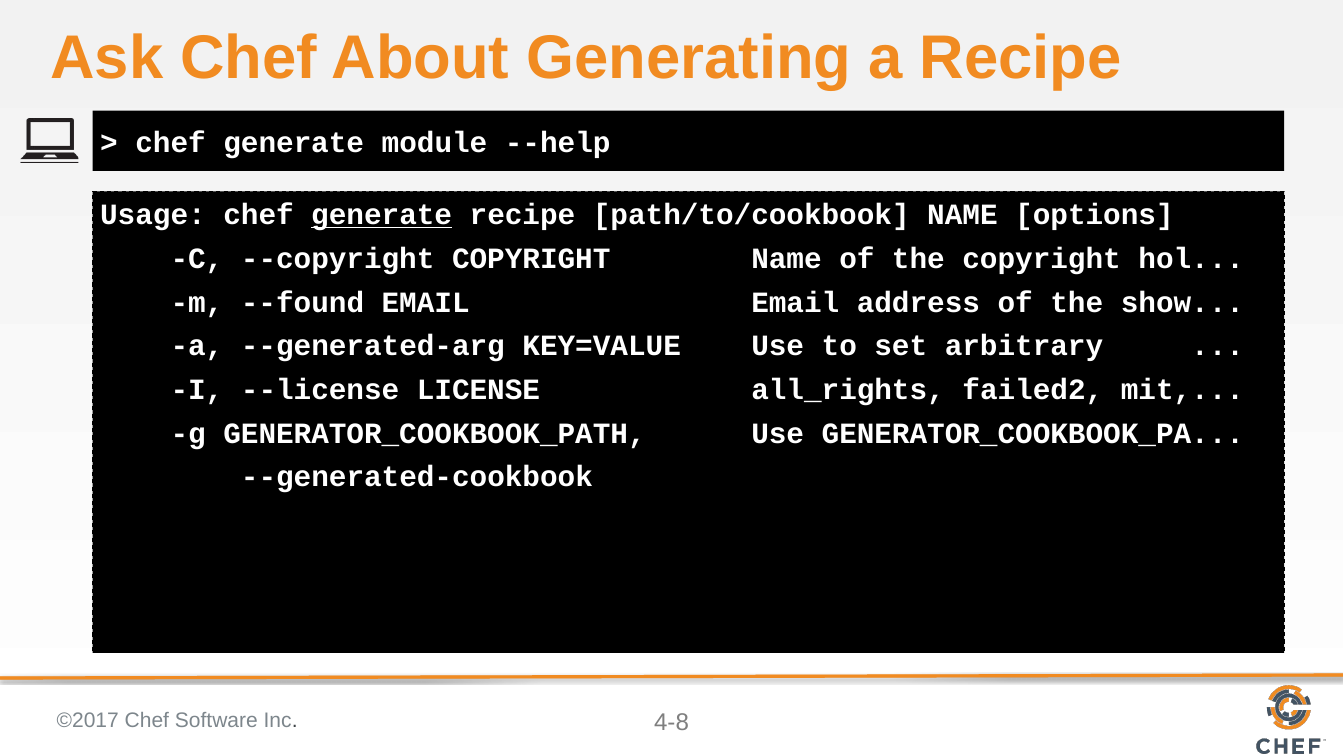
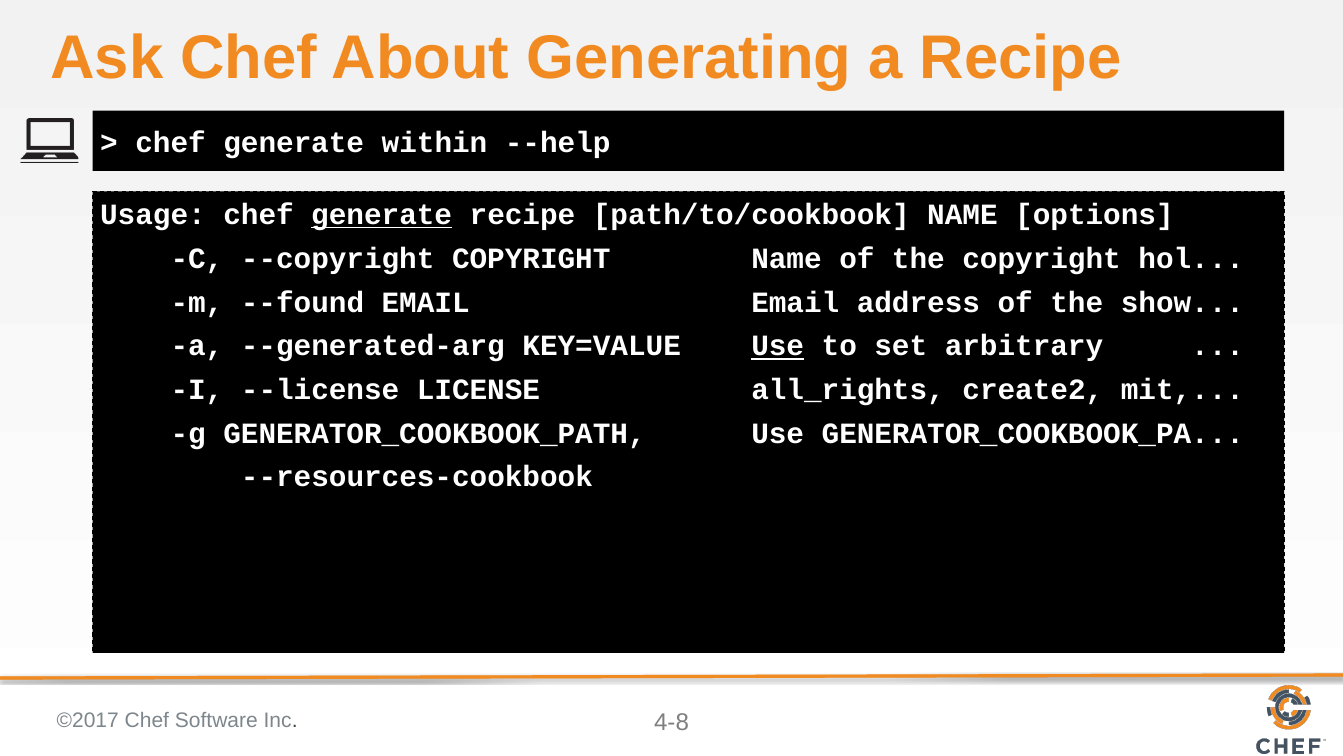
module: module -> within
Use at (778, 346) underline: none -> present
failed2: failed2 -> create2
--generated-cookbook: --generated-cookbook -> --resources-cookbook
